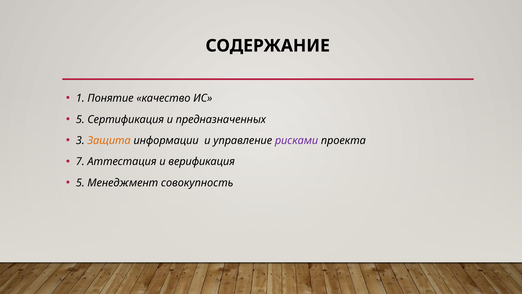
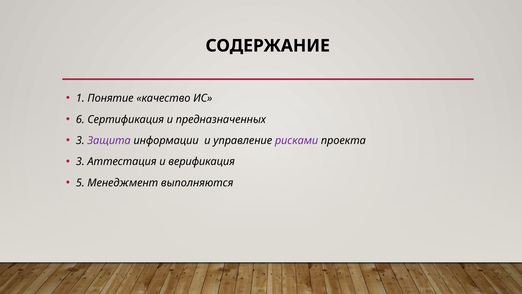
5 at (80, 119): 5 -> 6
Защита colour: orange -> purple
7 at (80, 162): 7 -> 3
совокупность: совокупность -> выполняются
